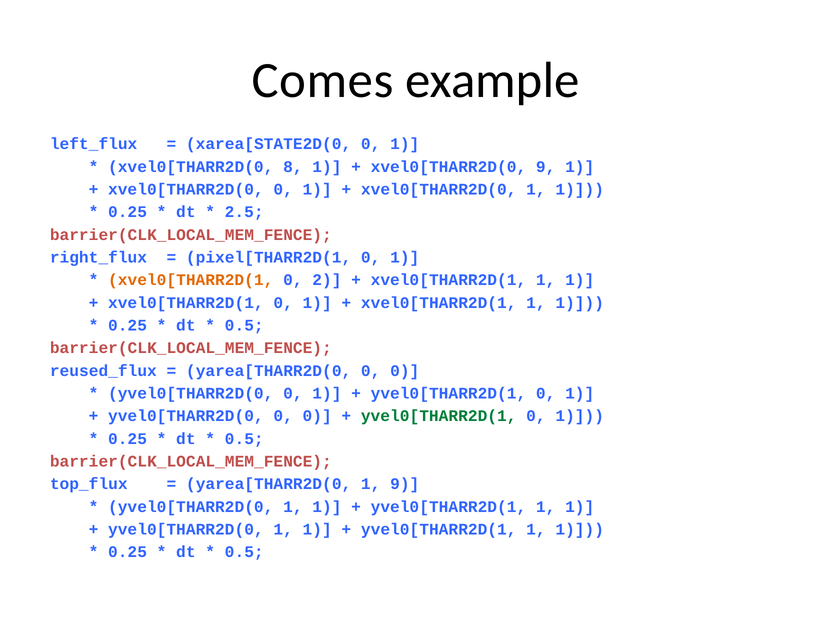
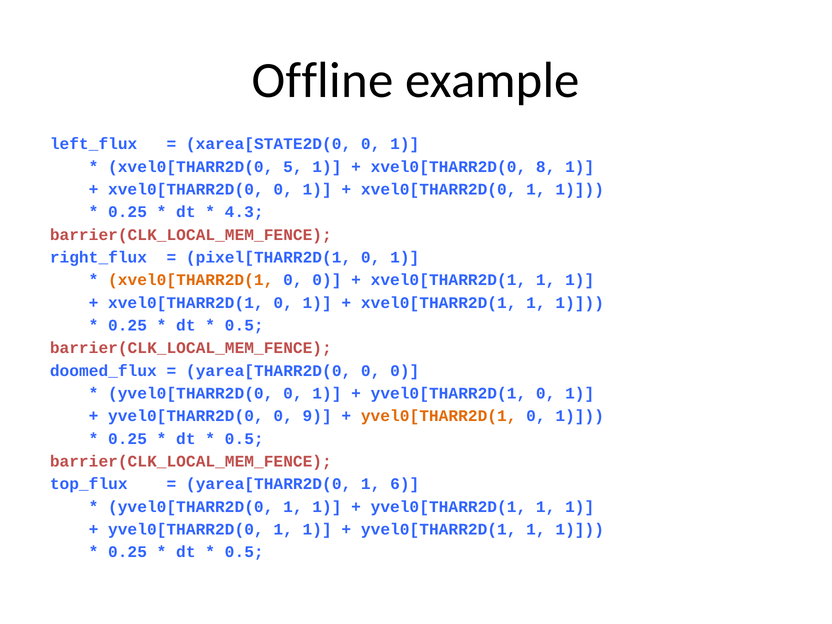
Comes: Comes -> Offline
8: 8 -> 5
xvel0[THARR2D(0 9: 9 -> 8
2.5: 2.5 -> 4.3
2 at (327, 280): 2 -> 0
reused_flux: reused_flux -> doomed_flux
yvel0[THARR2D(0 0 0: 0 -> 9
yvel0[THARR2D(1 at (439, 416) colour: green -> orange
1 9: 9 -> 6
